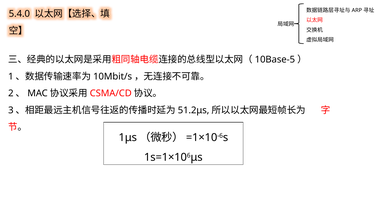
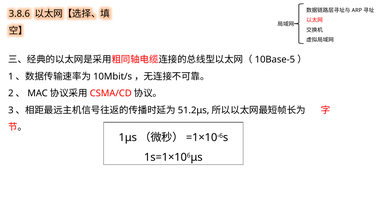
5.4.0: 5.4.0 -> 3.8.6
